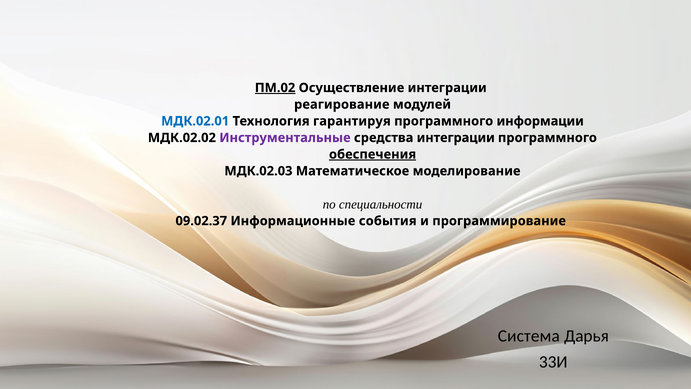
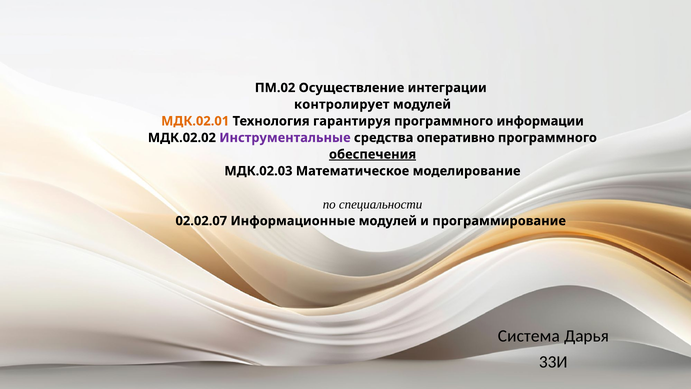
ПМ.02 underline: present -> none
реагирование: реагирование -> контролирует
МДК.02.01 colour: blue -> orange
средства интеграции: интеграции -> оперативно
09.02.37: 09.02.37 -> 02.02.07
Информационные события: события -> модулей
